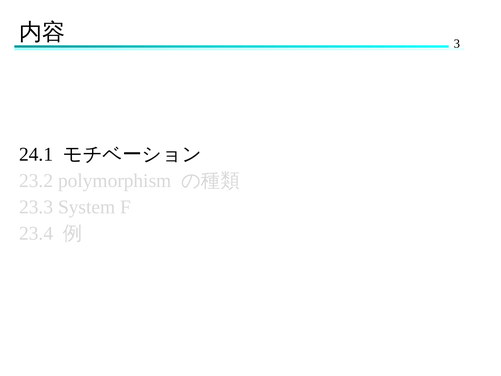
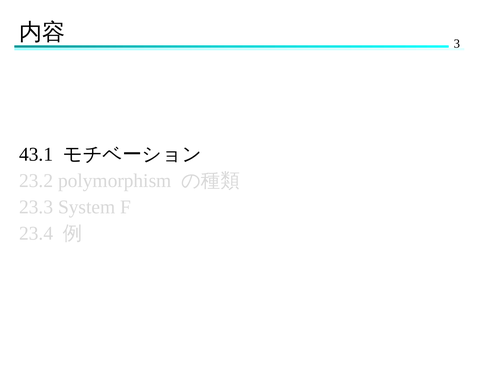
24.1: 24.1 -> 43.1
